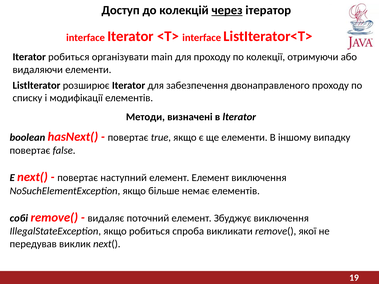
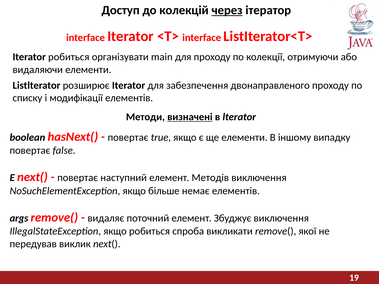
визначені underline: none -> present
елемент Елемент: Елемент -> Методів
собі: собі -> args
